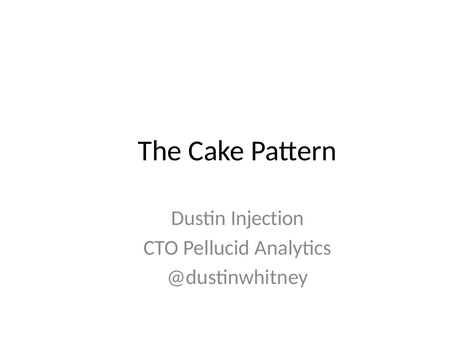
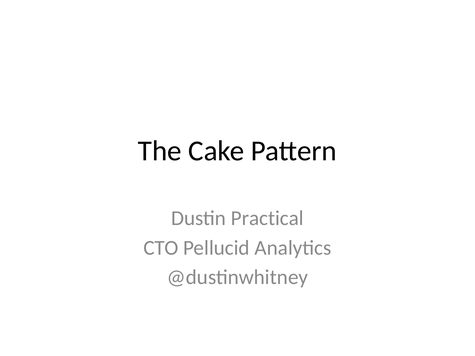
Injection: Injection -> Practical
